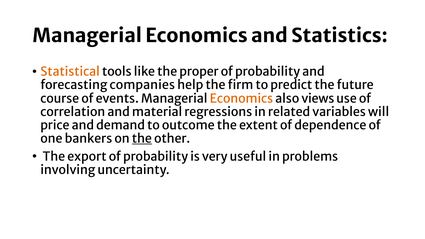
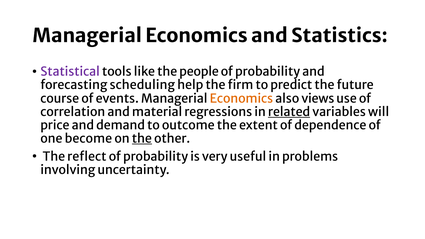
Statistical colour: orange -> purple
proper: proper -> people
companies: companies -> scheduling
related underline: none -> present
bankers: bankers -> become
export: export -> reflect
